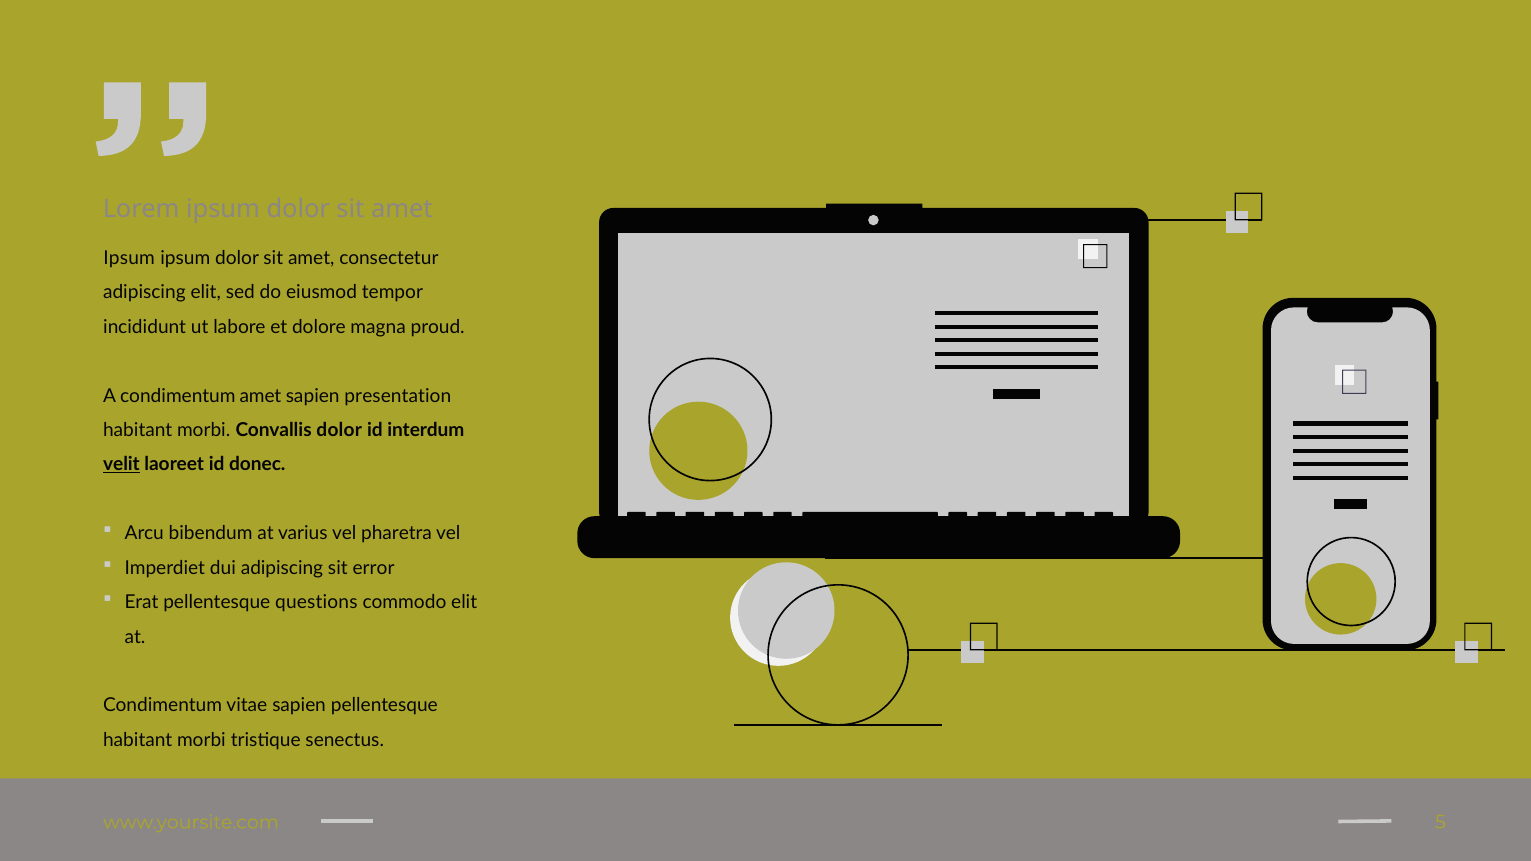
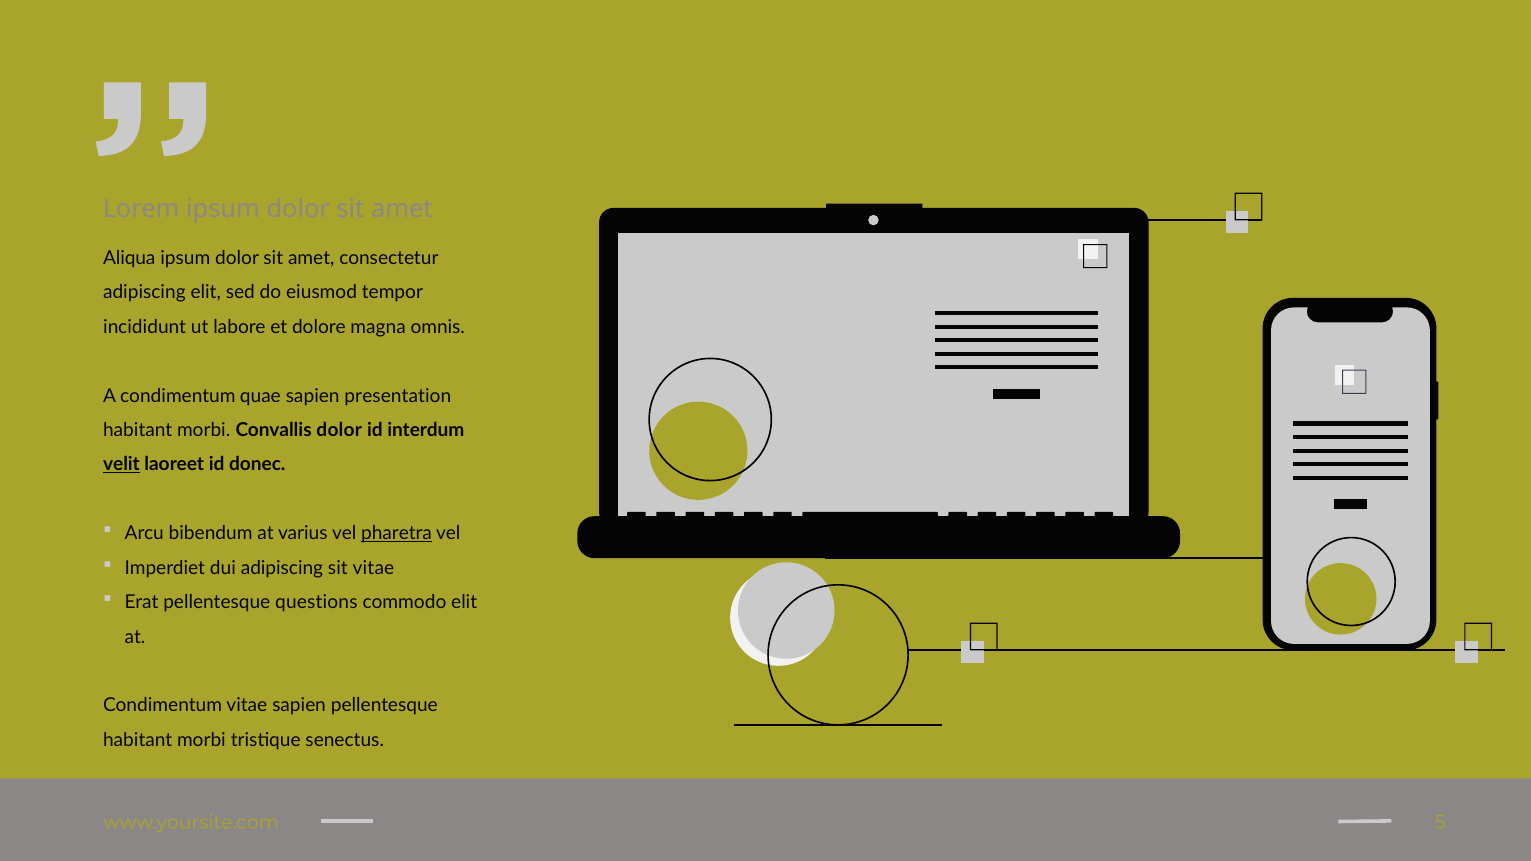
Ipsum at (129, 258): Ipsum -> Aliqua
proud: proud -> omnis
condimentum amet: amet -> quae
pharetra underline: none -> present
sit error: error -> vitae
